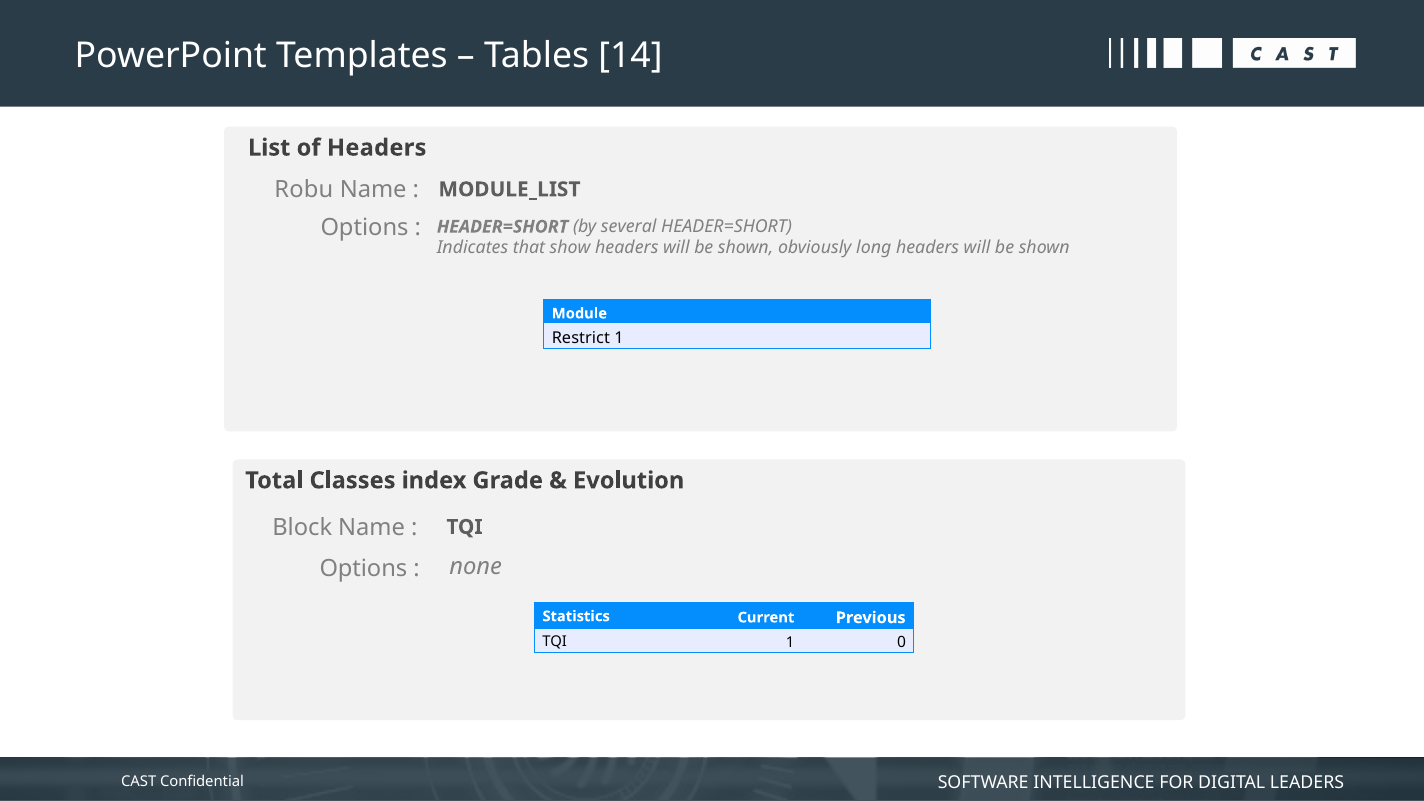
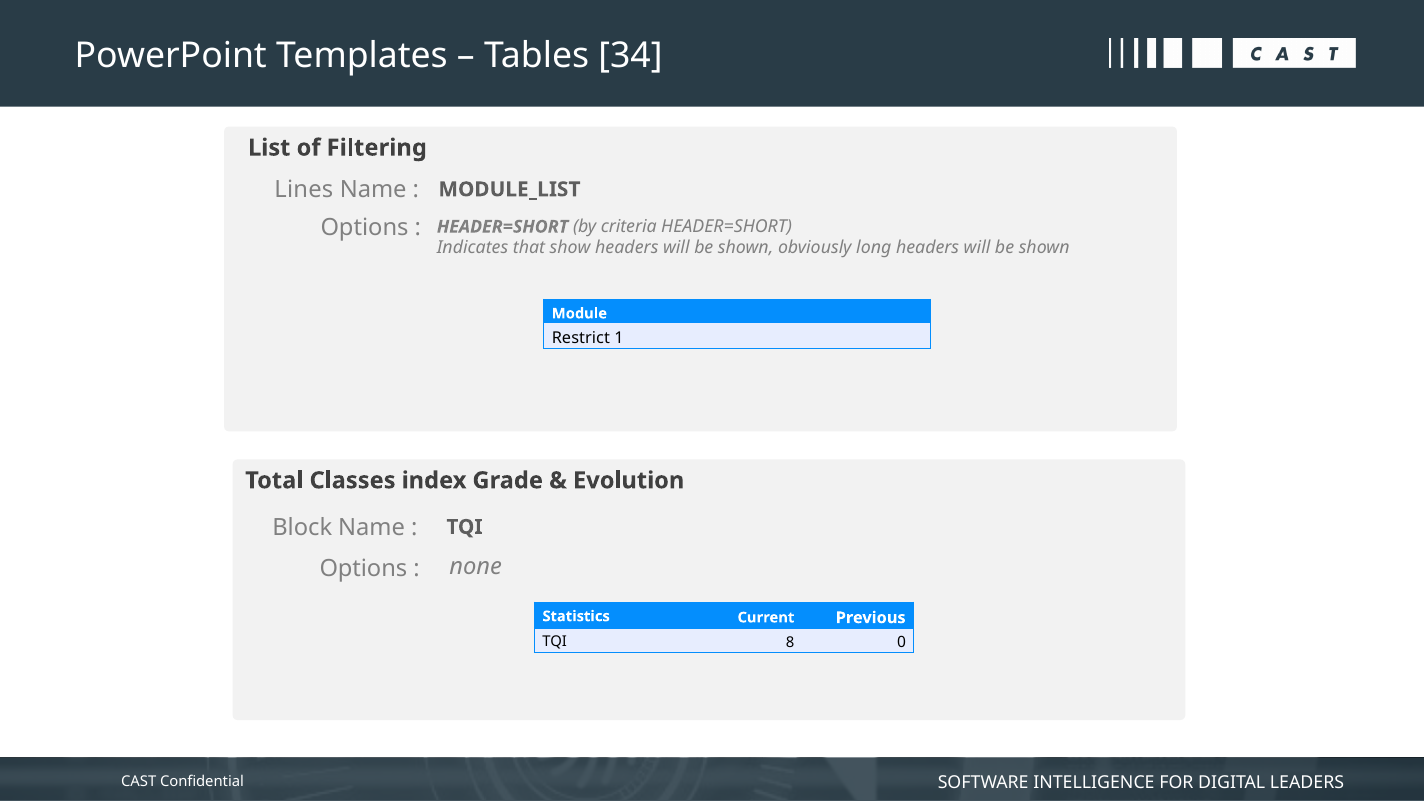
14: 14 -> 34
of Headers: Headers -> Filtering
Robu: Robu -> Lines
several: several -> criteria
TQI 1: 1 -> 8
